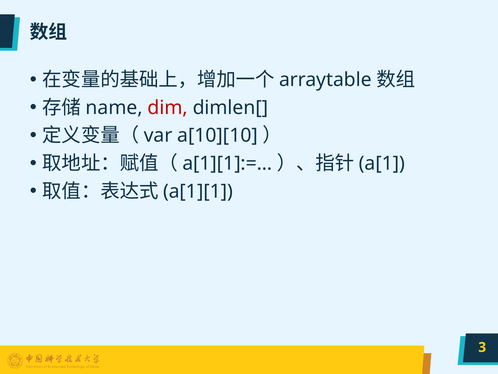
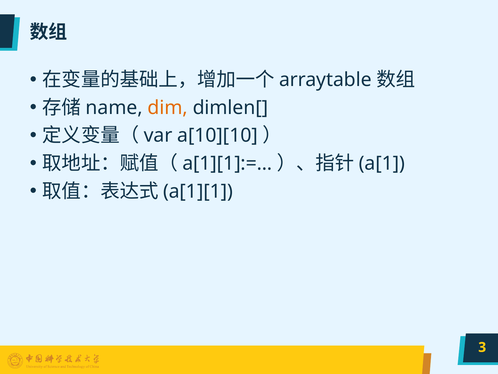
dim colour: red -> orange
